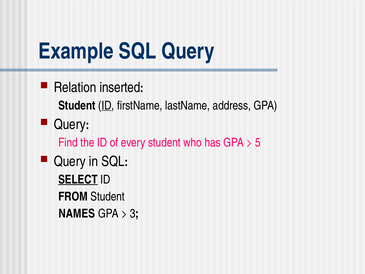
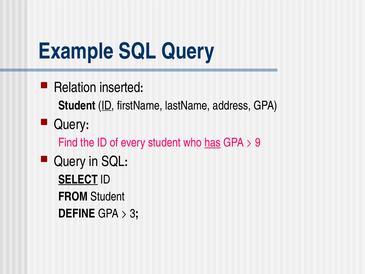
has underline: none -> present
5: 5 -> 9
NAMES: NAMES -> DEFINE
